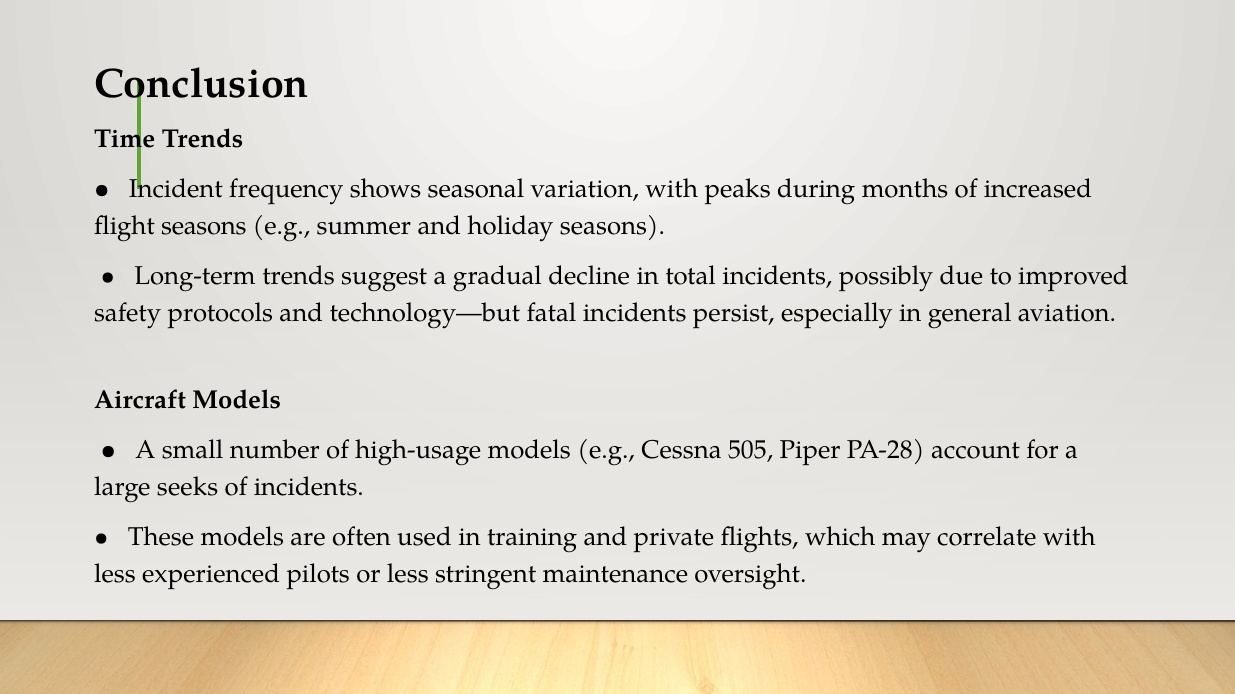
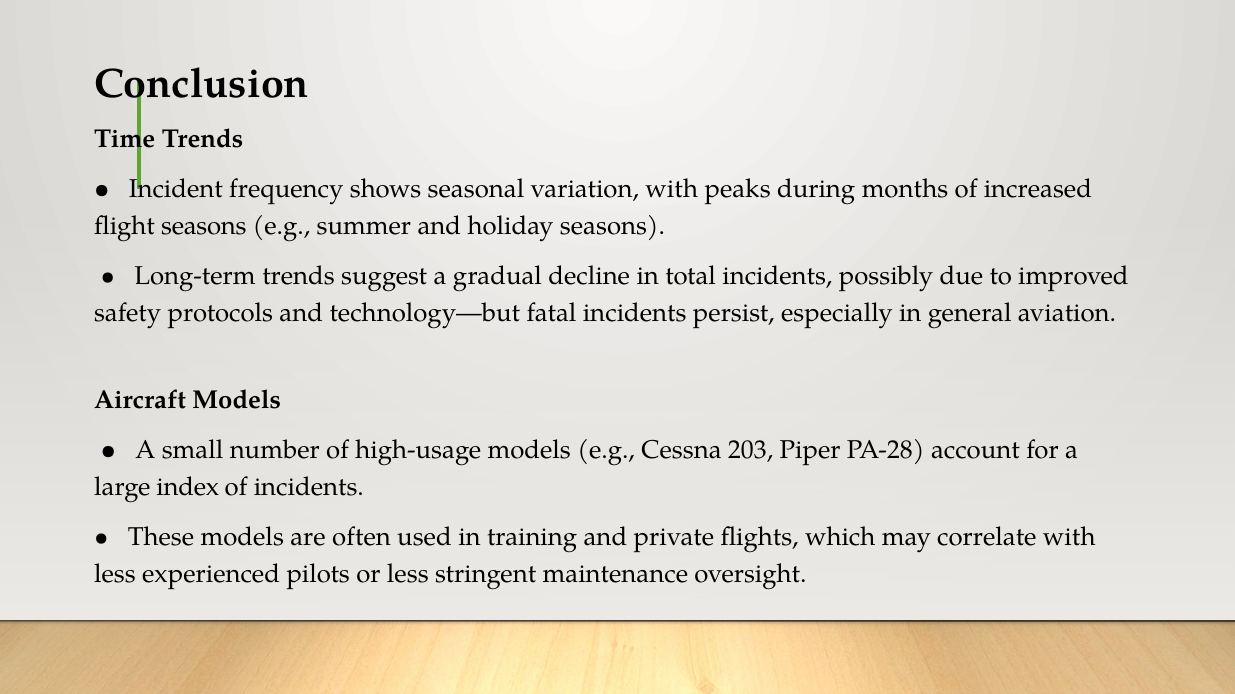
505: 505 -> 203
seeks: seeks -> index
